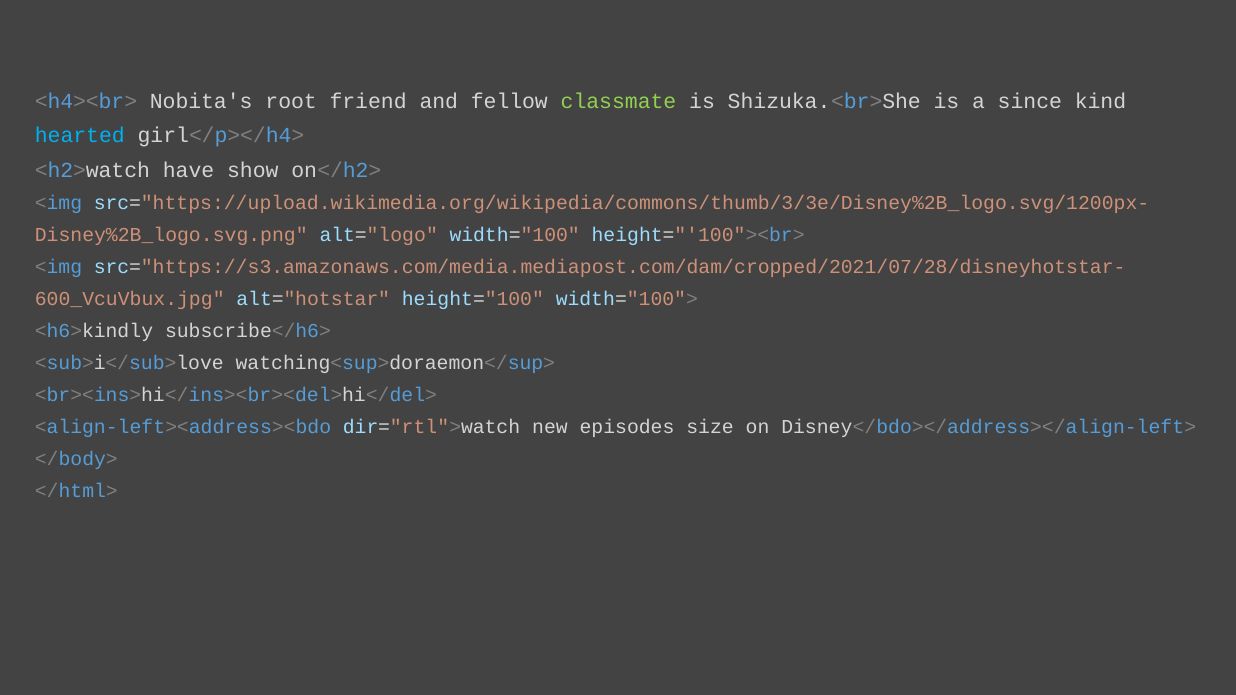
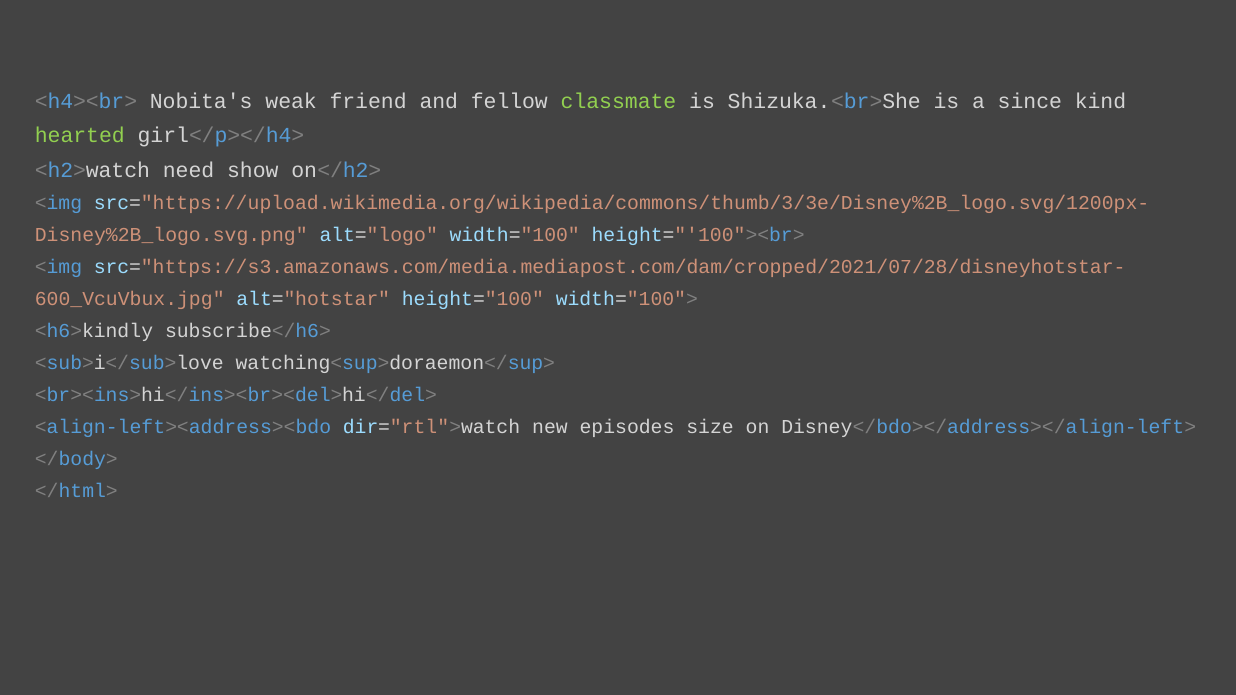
root: root -> weak
hearted colour: light blue -> light green
have: have -> need
